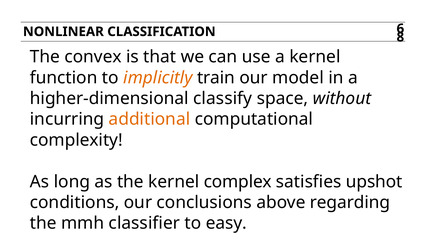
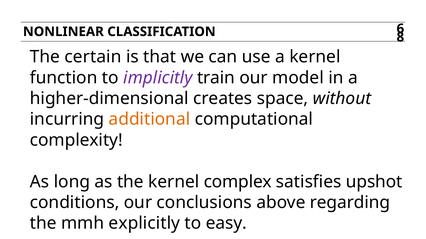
convex: convex -> certain
implicitly colour: orange -> purple
classify: classify -> creates
classifier: classifier -> explicitly
